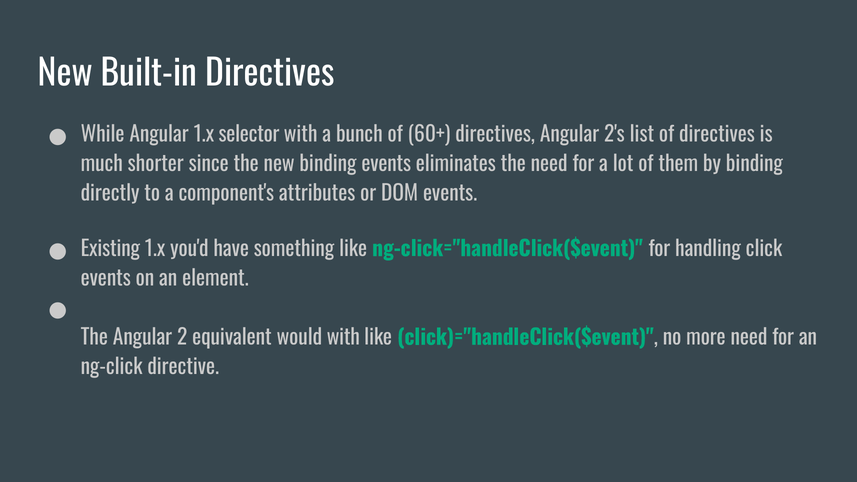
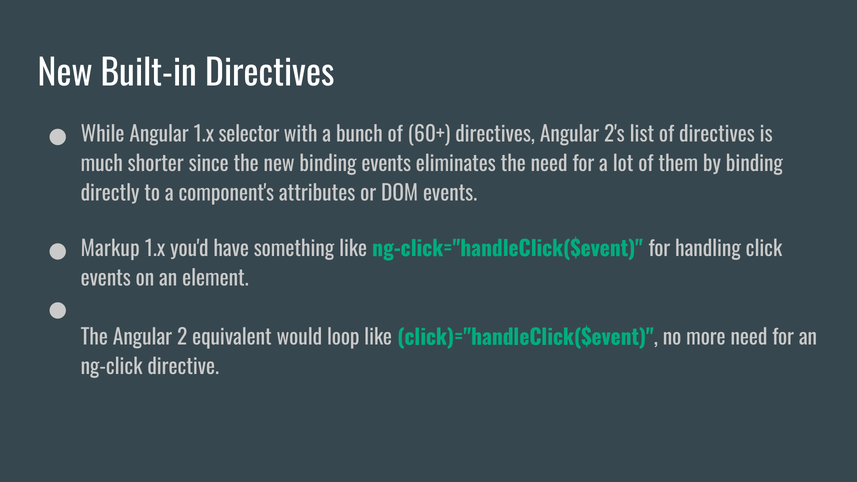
Existing: Existing -> Markup
would with: with -> loop
